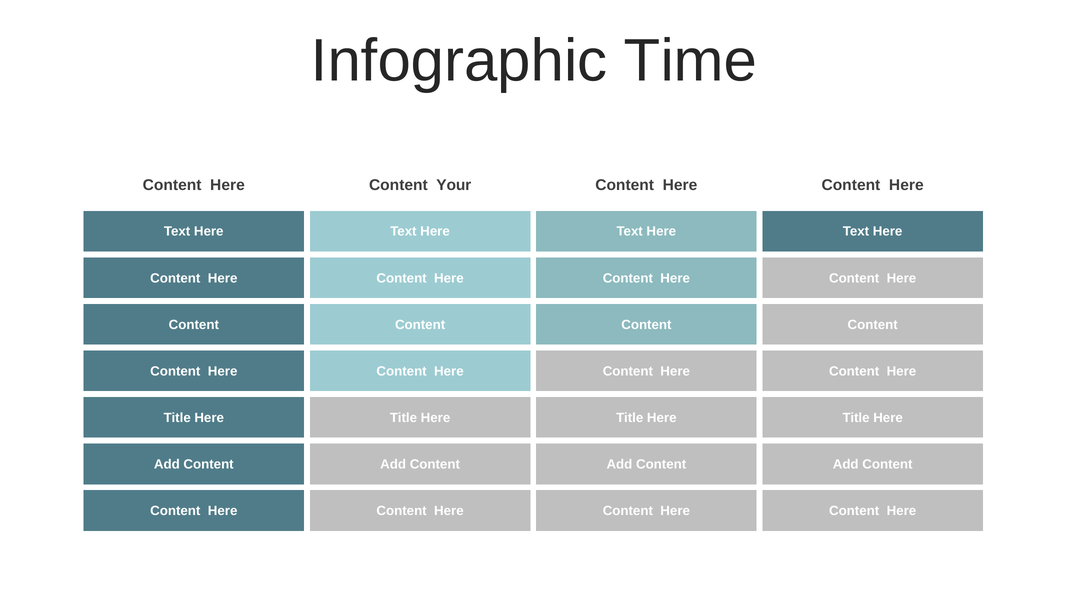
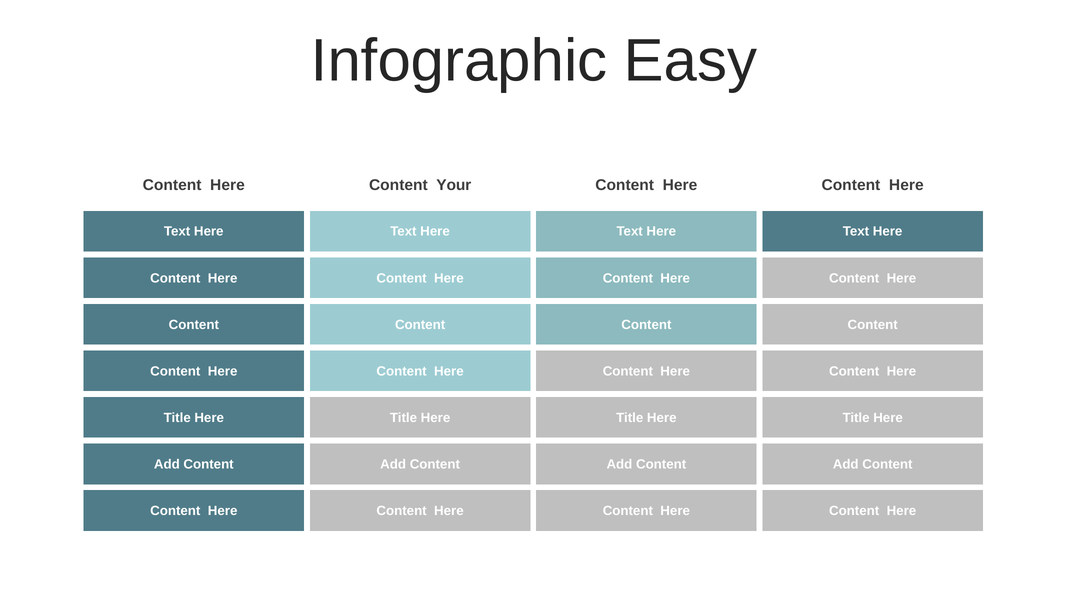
Time: Time -> Easy
